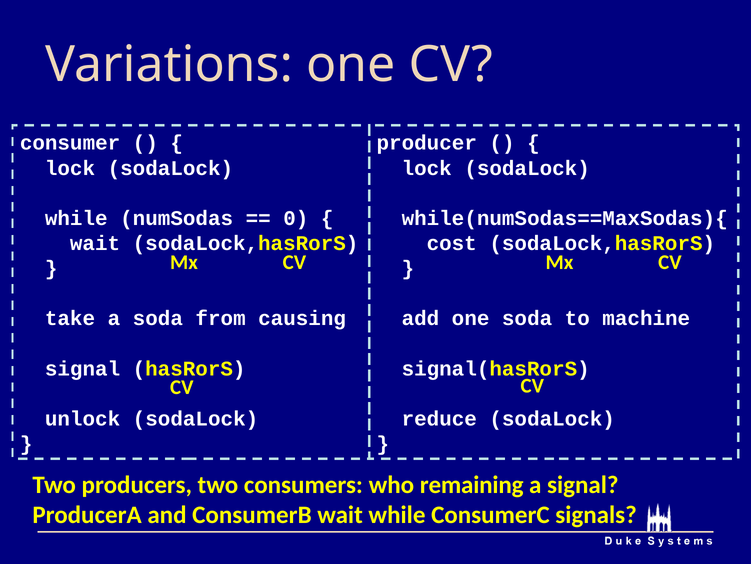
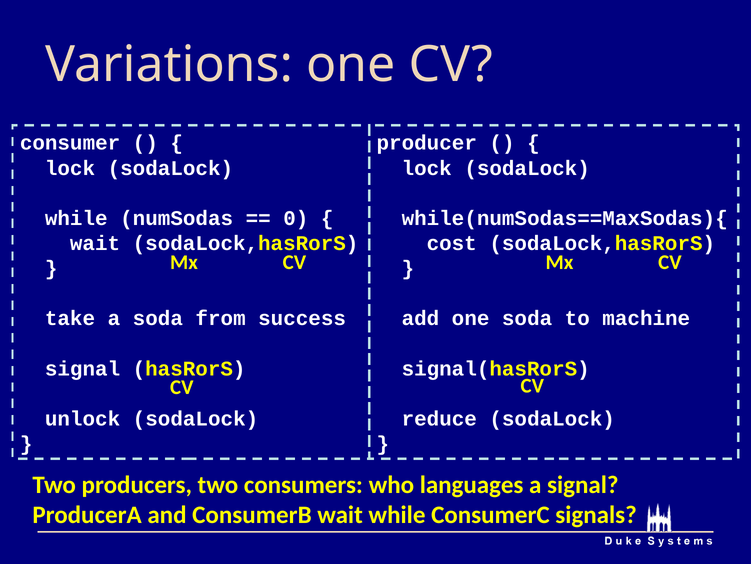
causing: causing -> success
remaining: remaining -> languages
